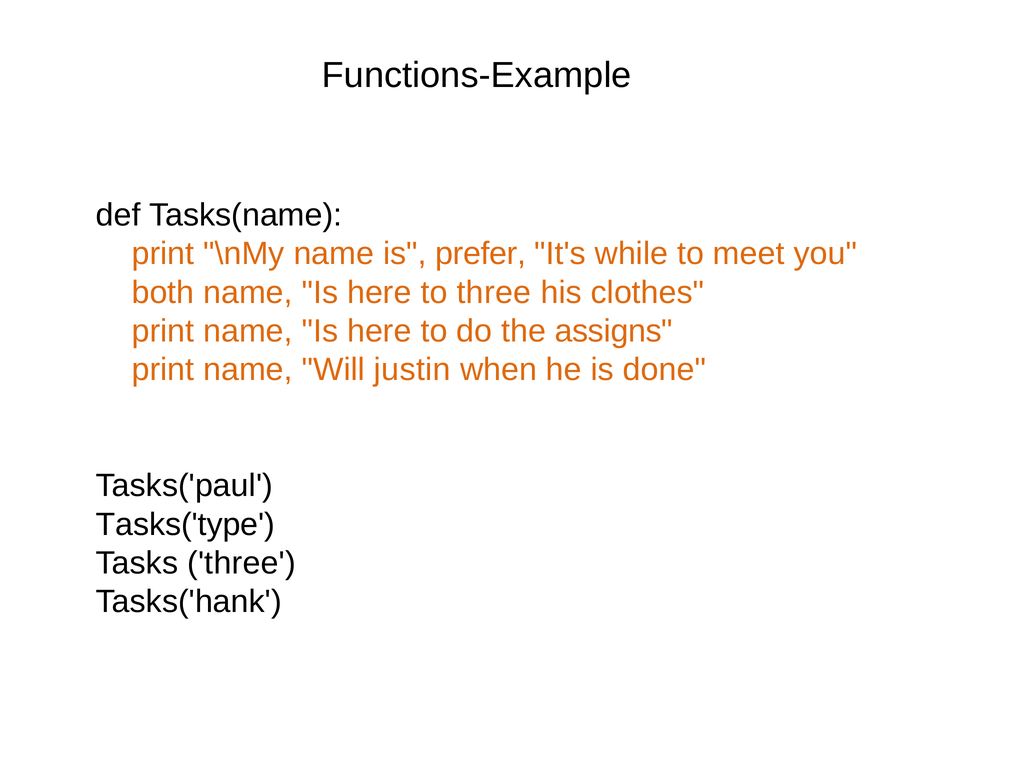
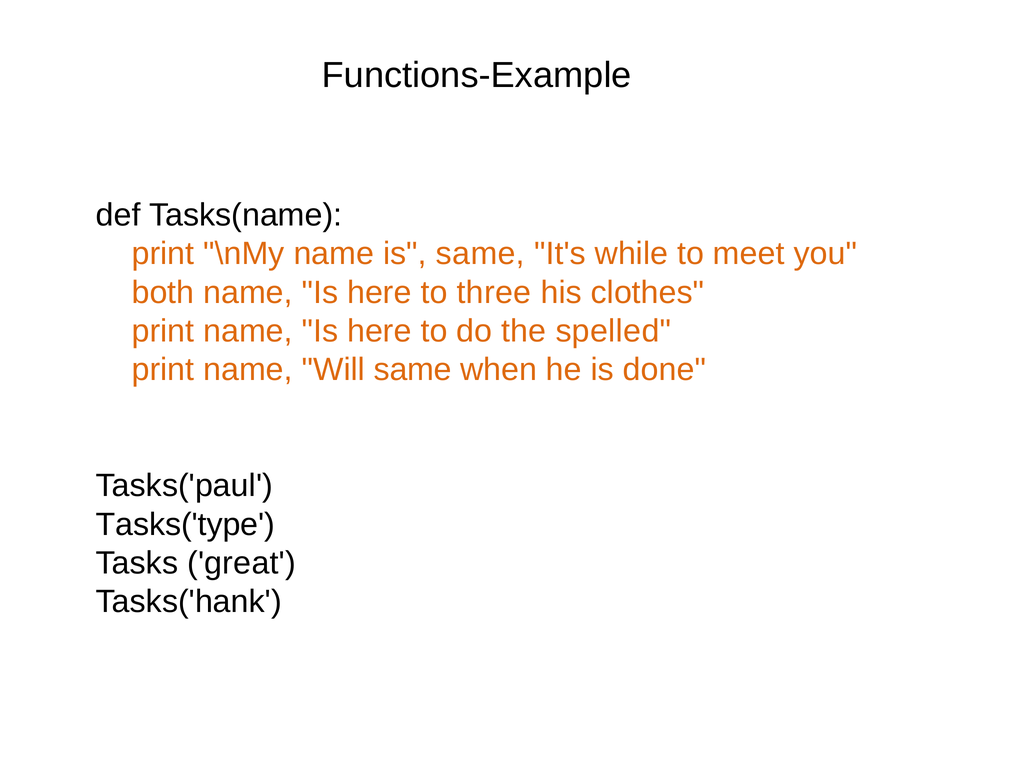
is prefer: prefer -> same
assigns: assigns -> spelled
Will justin: justin -> same
Tasks three: three -> great
